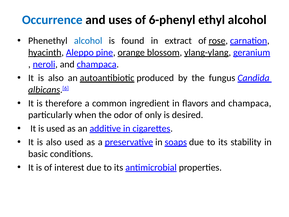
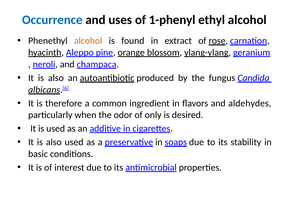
6-phenyl: 6-phenyl -> 1-phenyl
alcohol at (88, 41) colour: blue -> orange
flavors and champaca: champaca -> aldehydes
